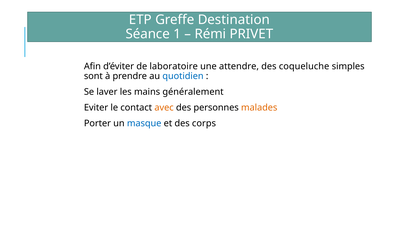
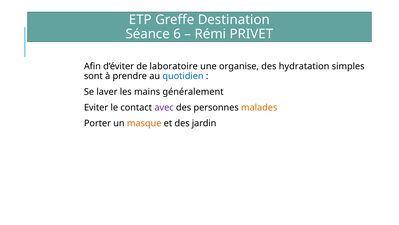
1: 1 -> 6
attendre: attendre -> organise
coqueluche: coqueluche -> hydratation
avec colour: orange -> purple
masque colour: blue -> orange
corps: corps -> jardin
